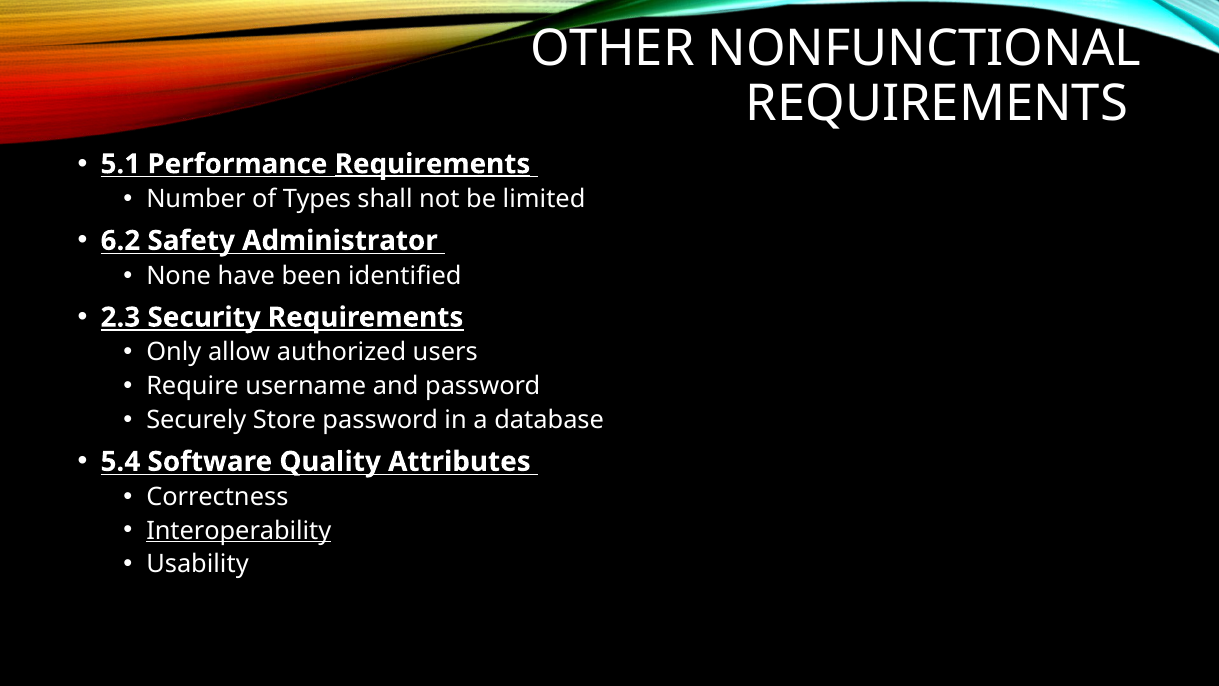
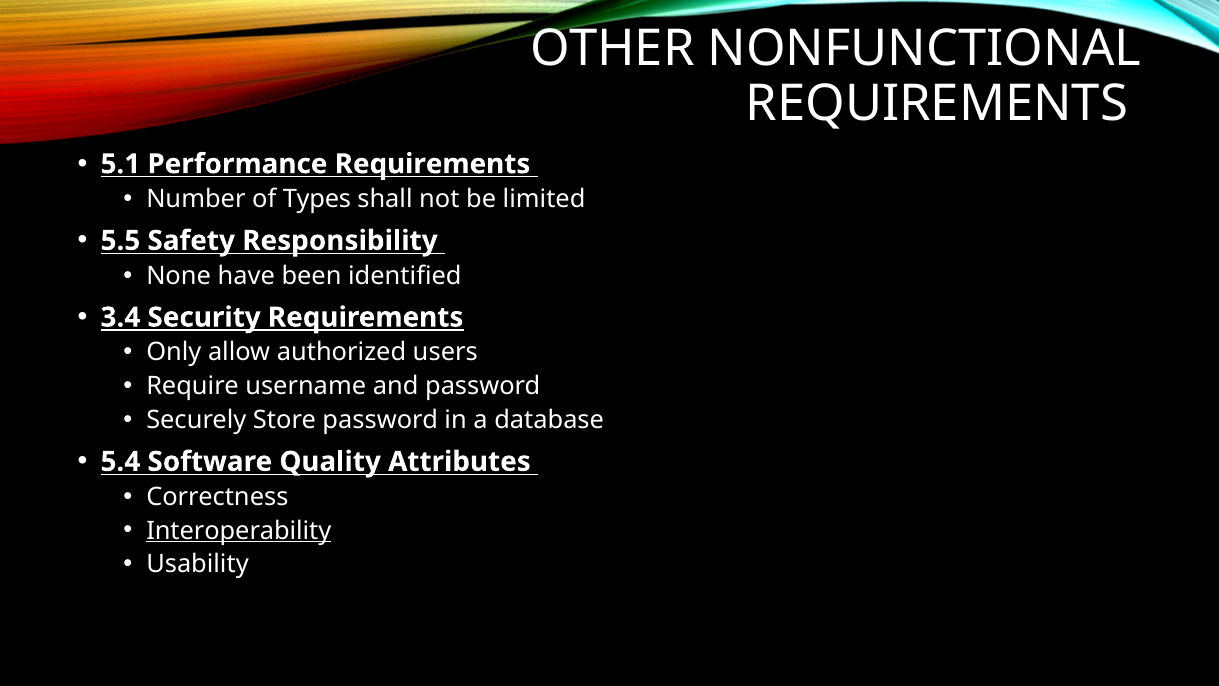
Requirements at (433, 164) underline: present -> none
6.2: 6.2 -> 5.5
Administrator: Administrator -> Responsibility
2.3: 2.3 -> 3.4
